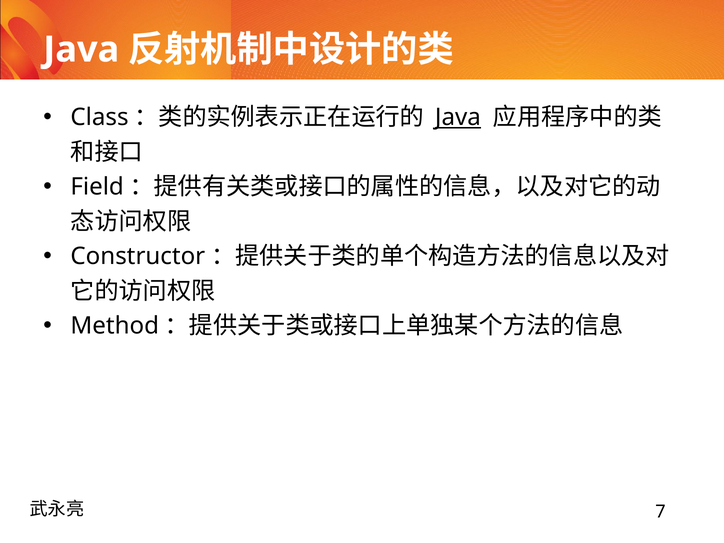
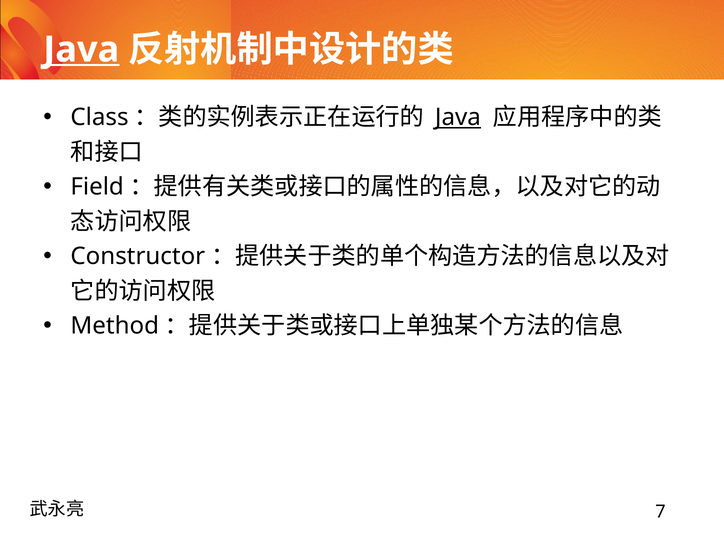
Java at (81, 50) underline: none -> present
